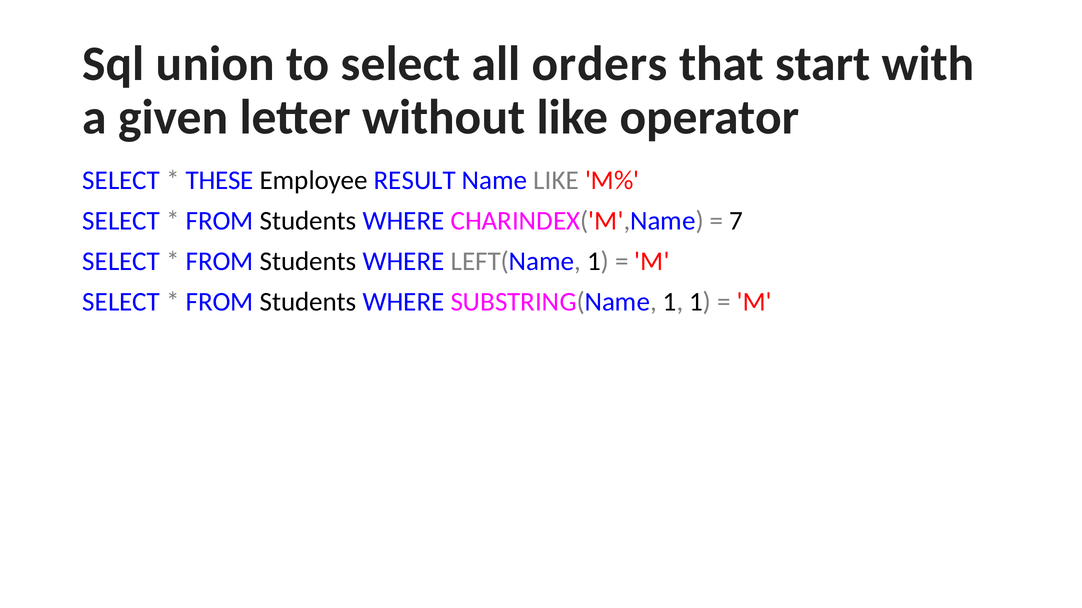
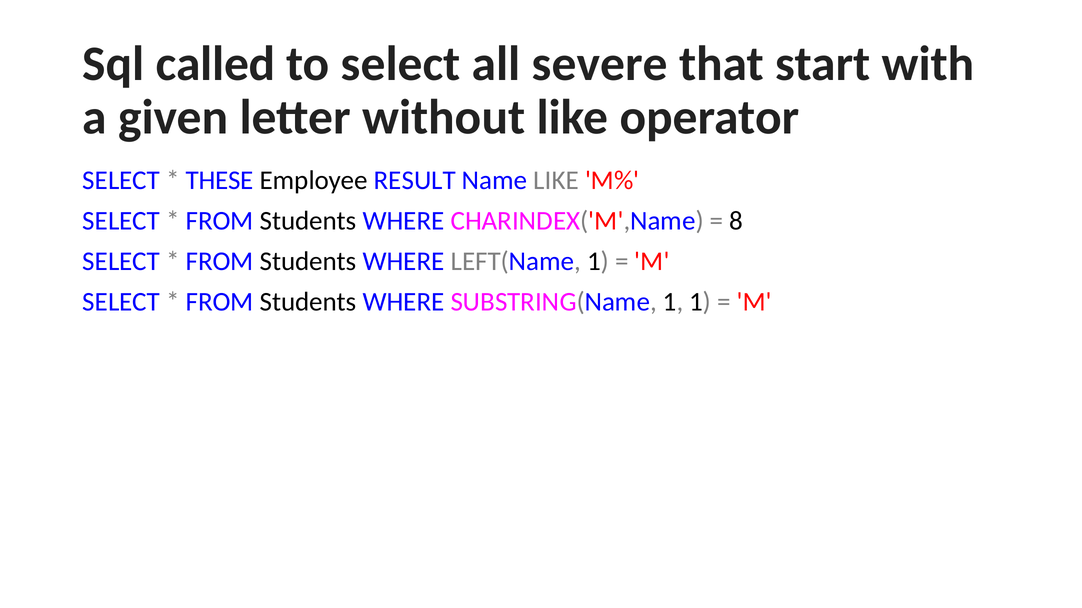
union: union -> called
orders: orders -> severe
7: 7 -> 8
